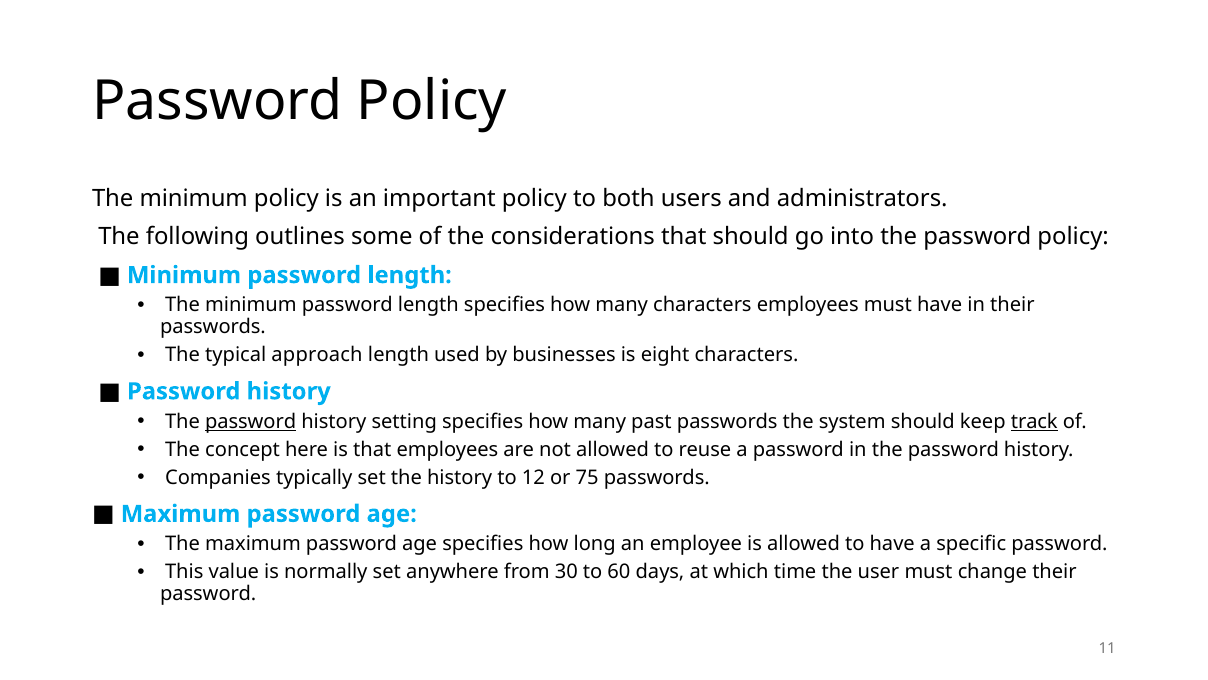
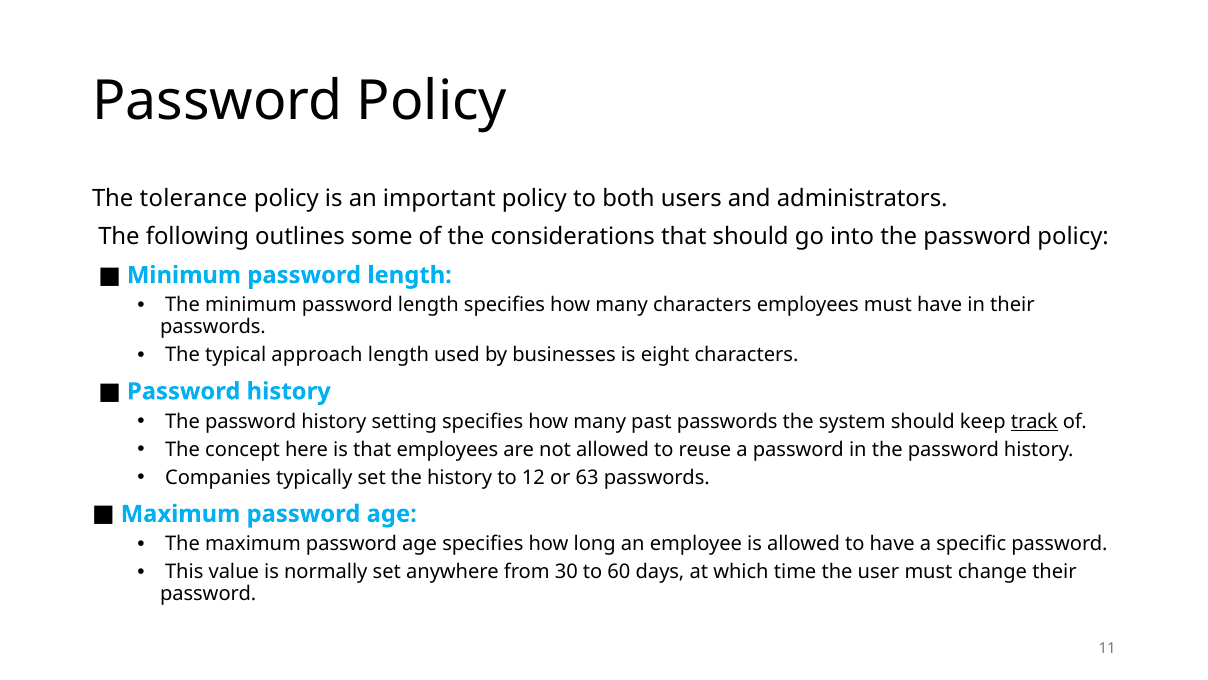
minimum at (194, 198): minimum -> tolerance
password at (251, 421) underline: present -> none
75: 75 -> 63
